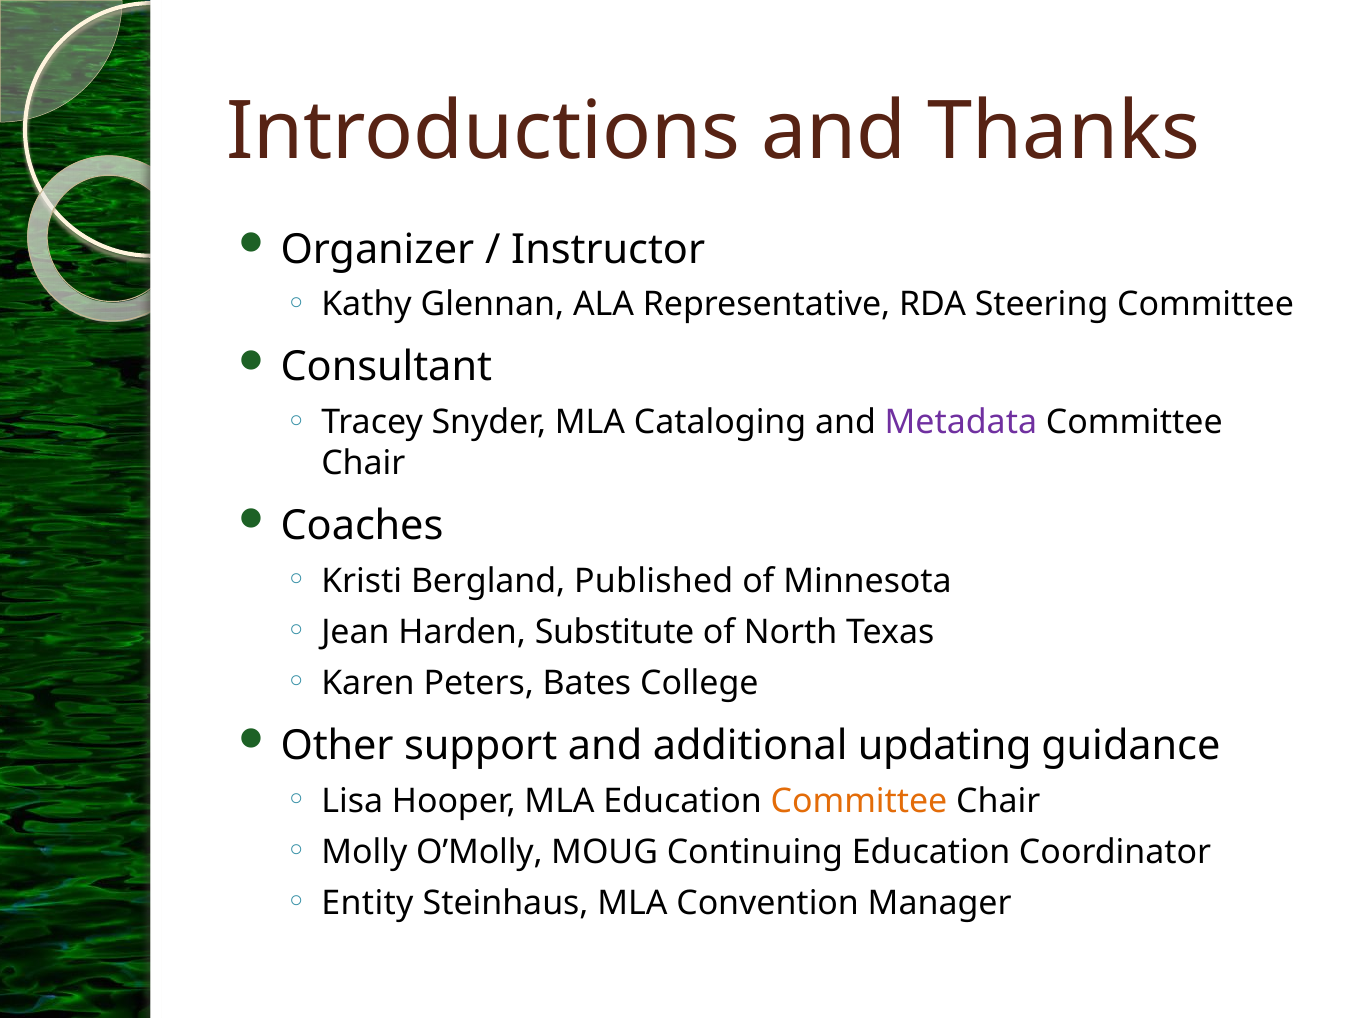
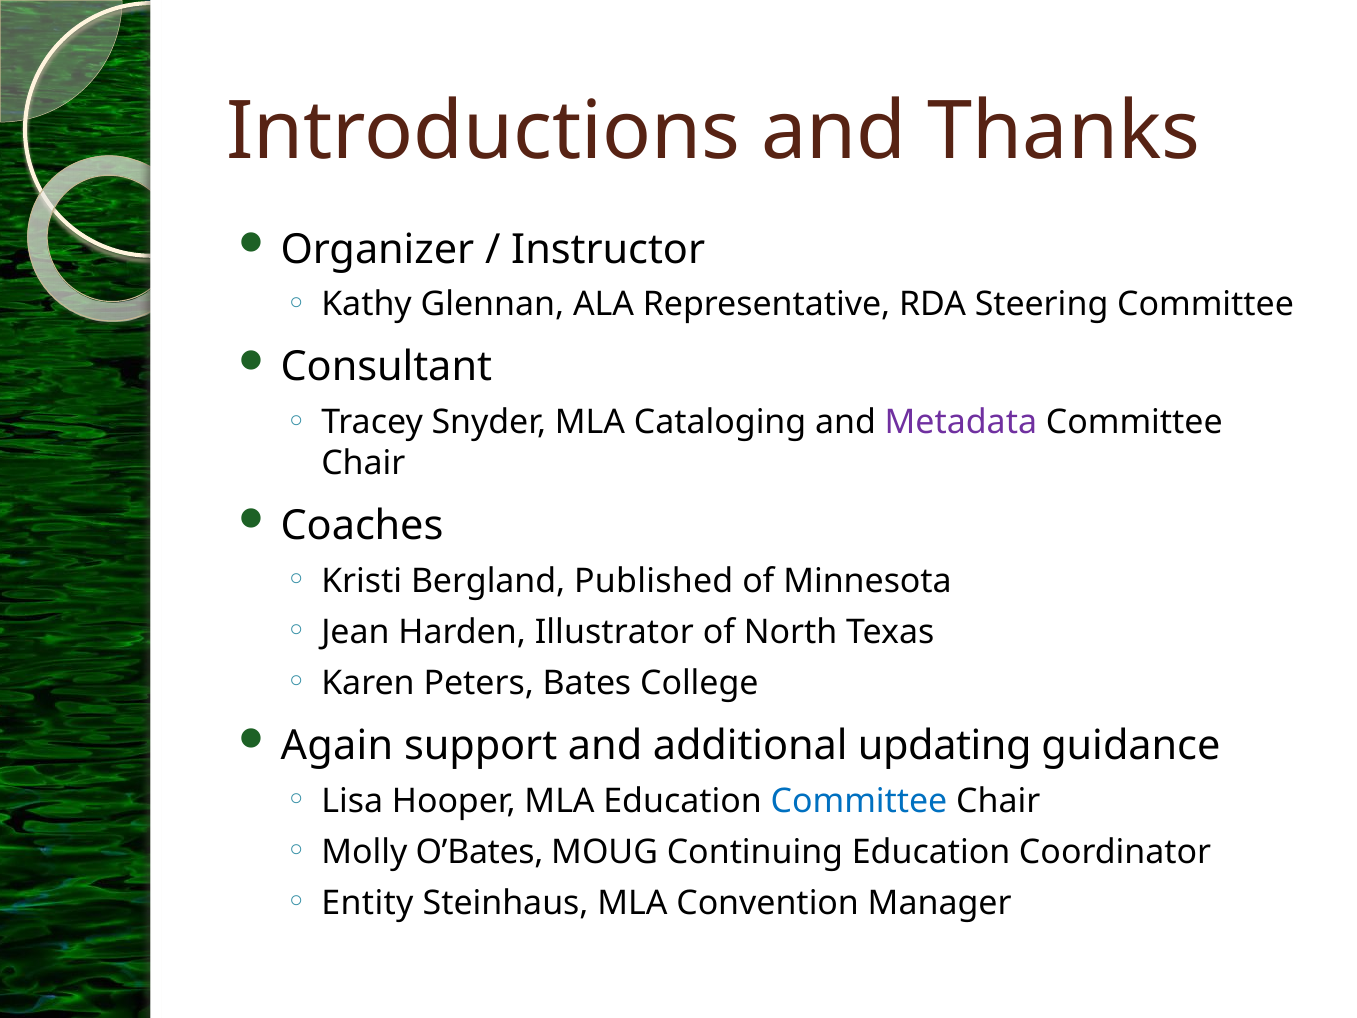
Substitute: Substitute -> Illustrator
Other: Other -> Again
Committee at (859, 801) colour: orange -> blue
O’Molly: O’Molly -> O’Bates
